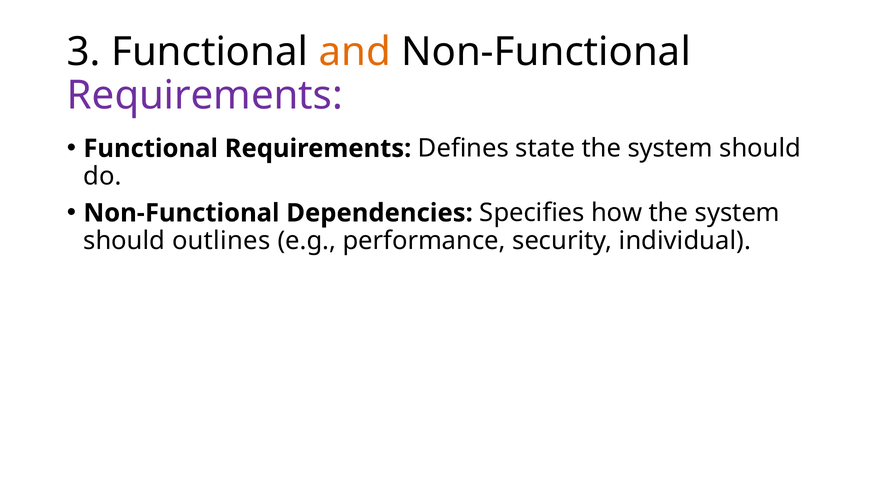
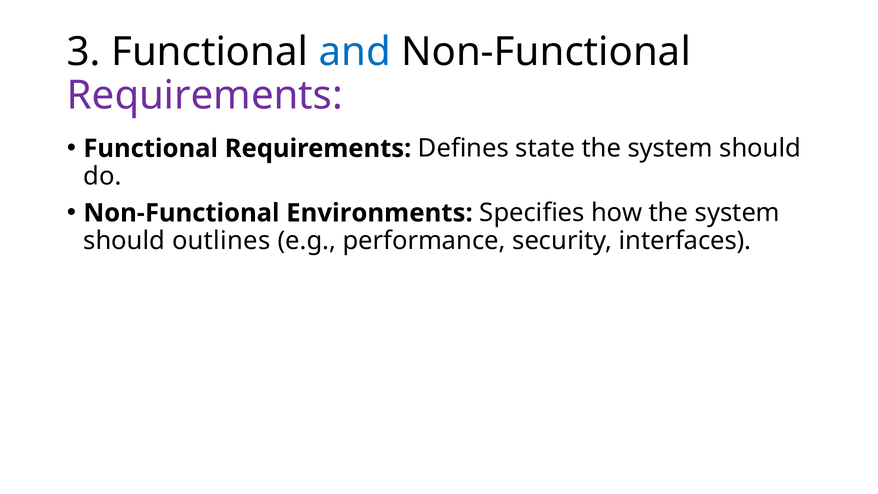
and colour: orange -> blue
Dependencies: Dependencies -> Environments
individual: individual -> interfaces
